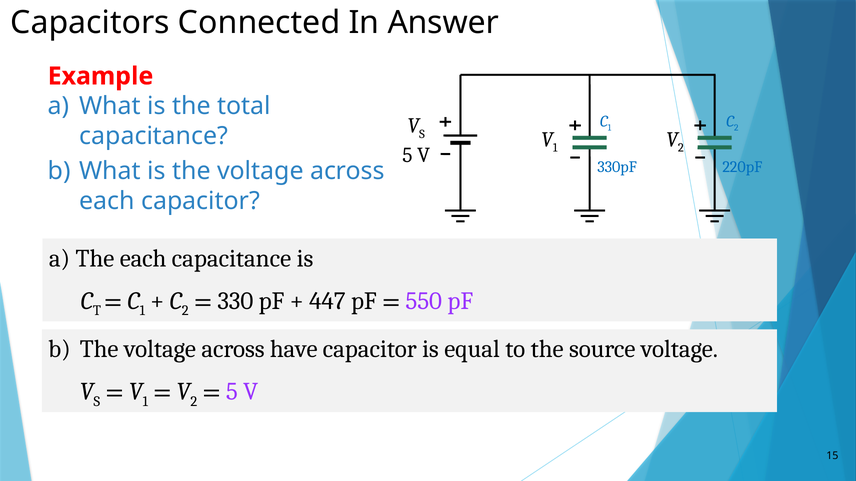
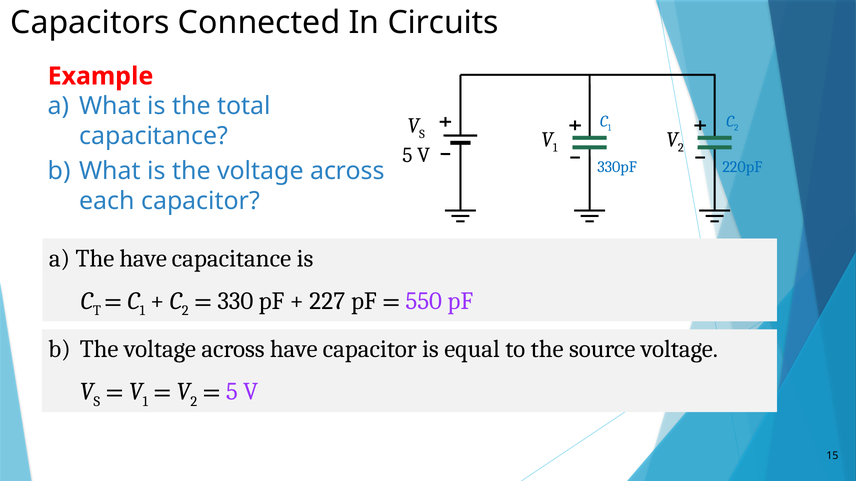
Answer: Answer -> Circuits
The each: each -> have
447: 447 -> 227
